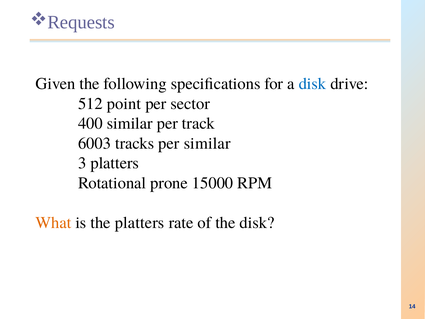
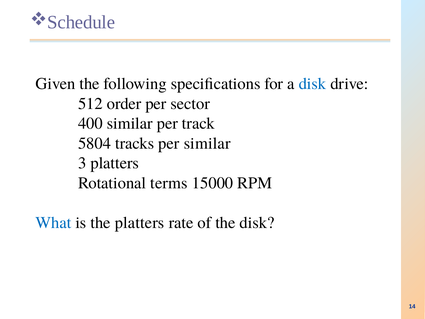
Requests: Requests -> Schedule
point: point -> order
6003: 6003 -> 5804
prone: prone -> terms
What colour: orange -> blue
